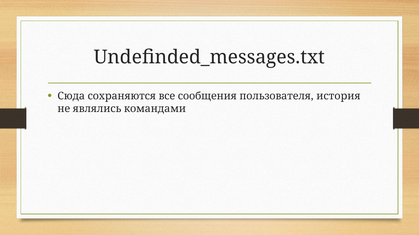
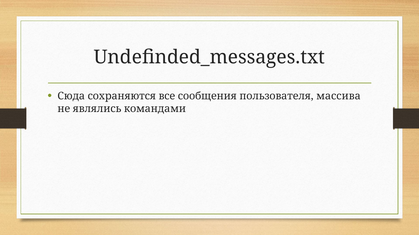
история: история -> массива
